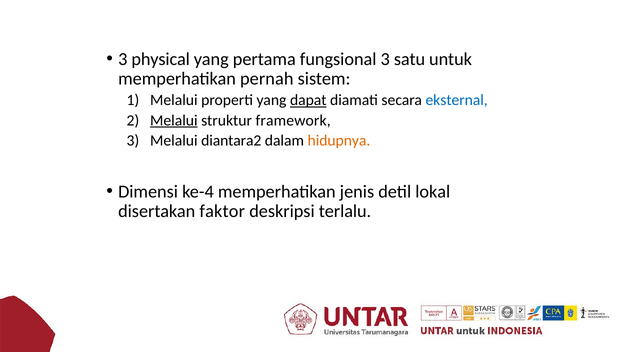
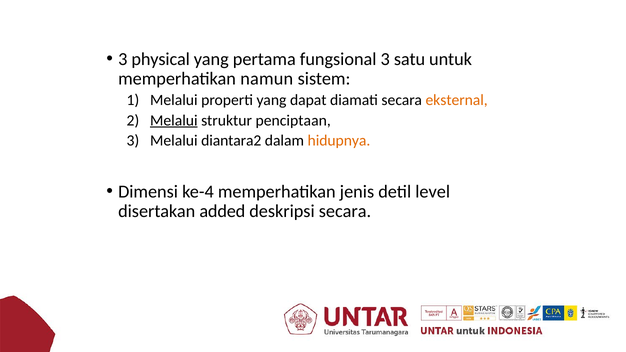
pernah: pernah -> namun
dapat underline: present -> none
eksternal colour: blue -> orange
framework: framework -> penciptaan
lokal: lokal -> level
faktor: faktor -> added
deskripsi terlalu: terlalu -> secara
